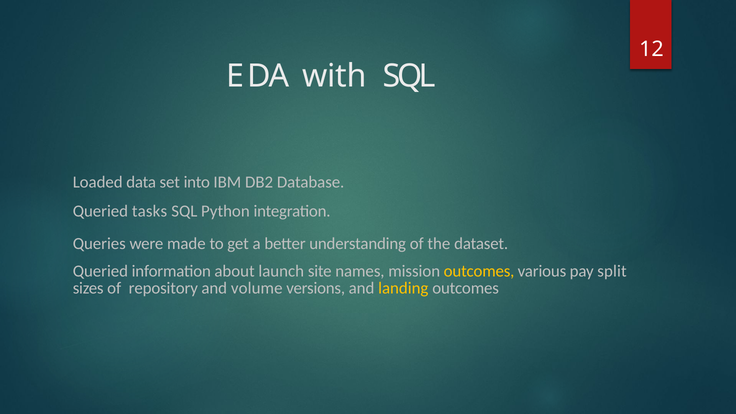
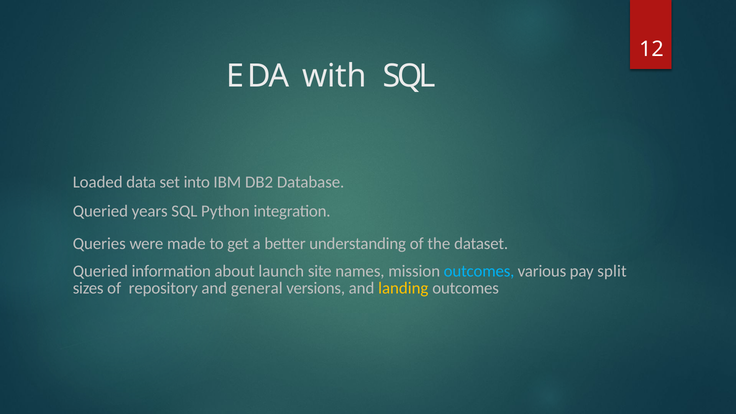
tasks: tasks -> years
outcomes at (479, 271) colour: yellow -> light blue
volume: volume -> general
